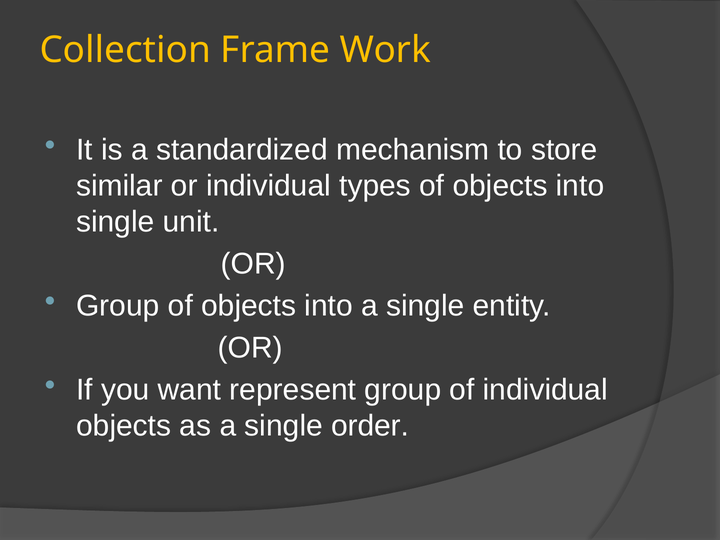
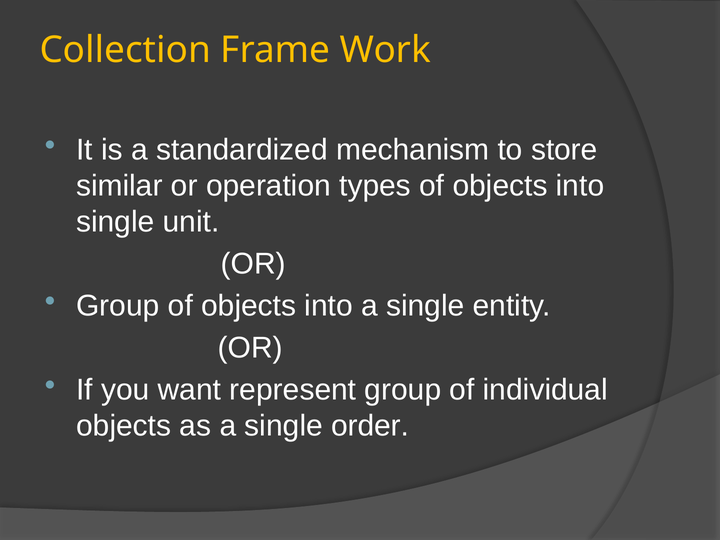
or individual: individual -> operation
